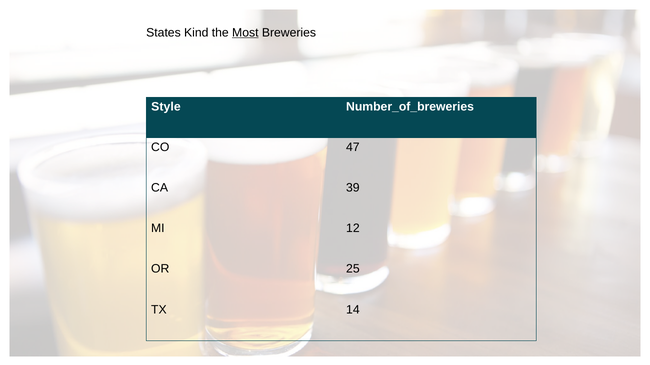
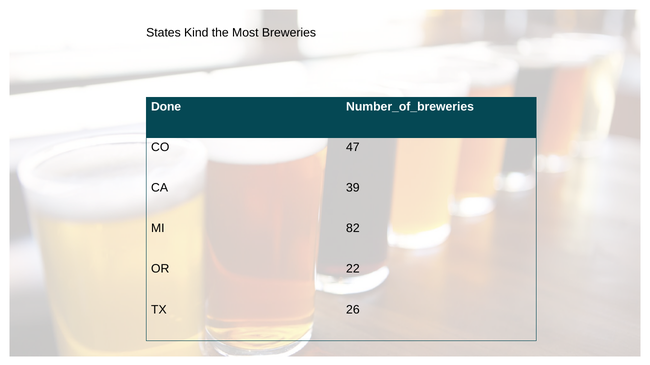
Most underline: present -> none
Style: Style -> Done
12: 12 -> 82
25: 25 -> 22
14: 14 -> 26
